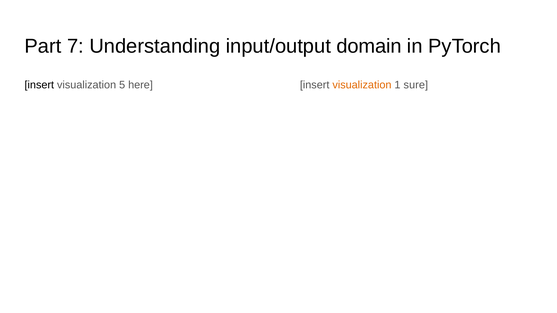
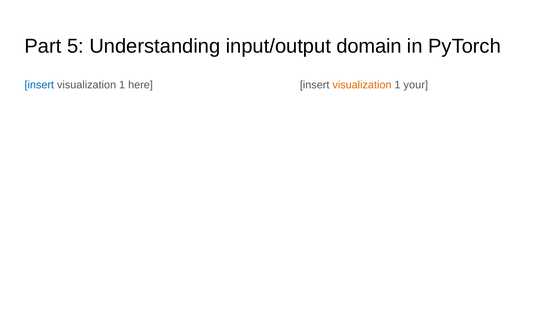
7: 7 -> 5
insert at (39, 85) colour: black -> blue
5 at (122, 85): 5 -> 1
sure: sure -> your
